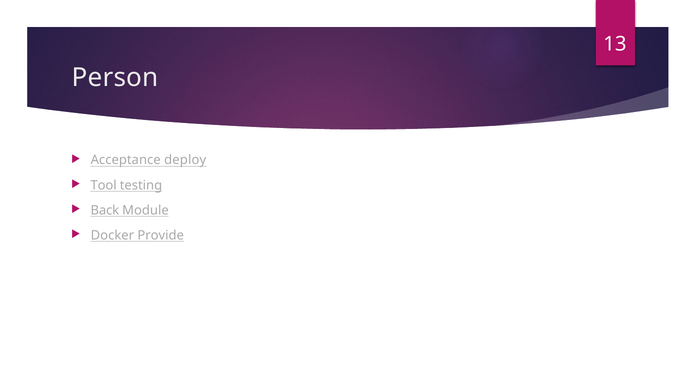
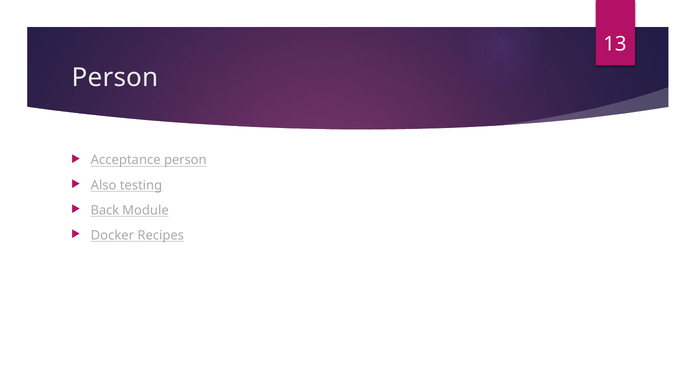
Acceptance deploy: deploy -> person
Tool: Tool -> Also
Provide: Provide -> Recipes
